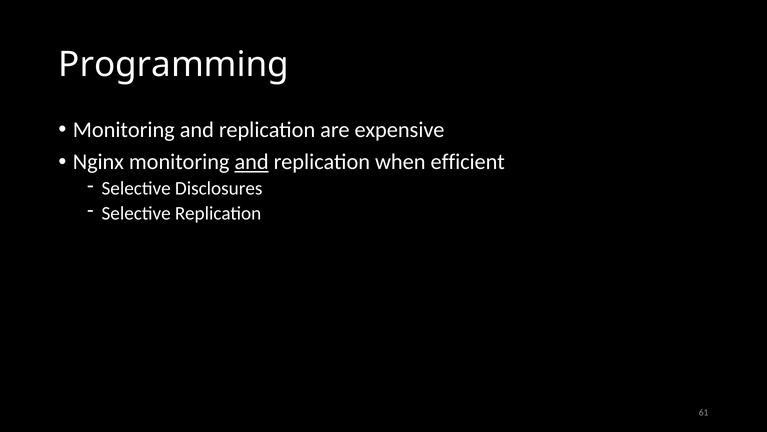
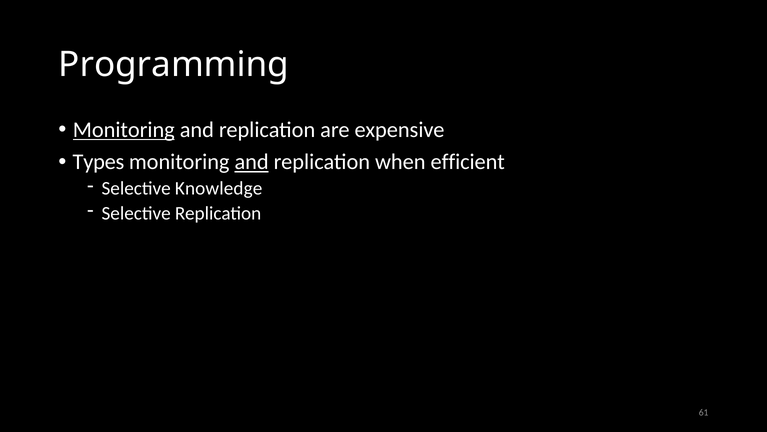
Monitoring at (124, 130) underline: none -> present
Nginx: Nginx -> Types
Disclosures: Disclosures -> Knowledge
